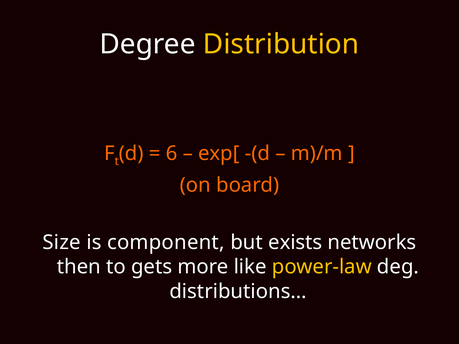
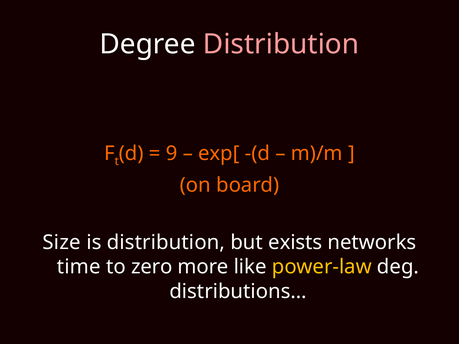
Distribution at (281, 44) colour: yellow -> pink
6: 6 -> 9
is component: component -> distribution
then: then -> time
gets: gets -> zero
